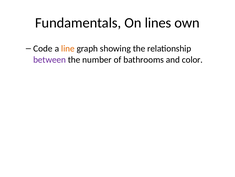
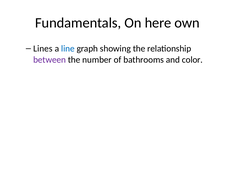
lines: lines -> here
Code: Code -> Lines
line colour: orange -> blue
